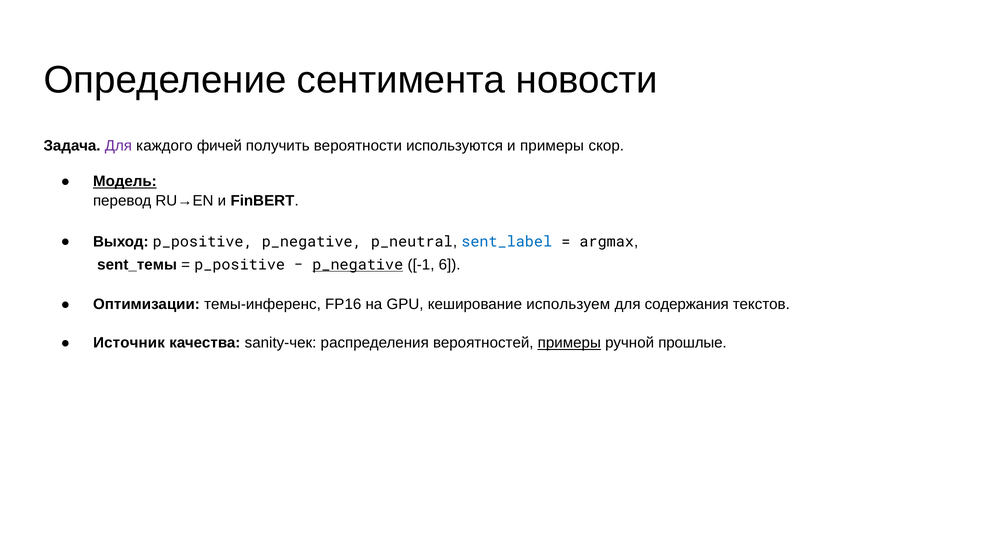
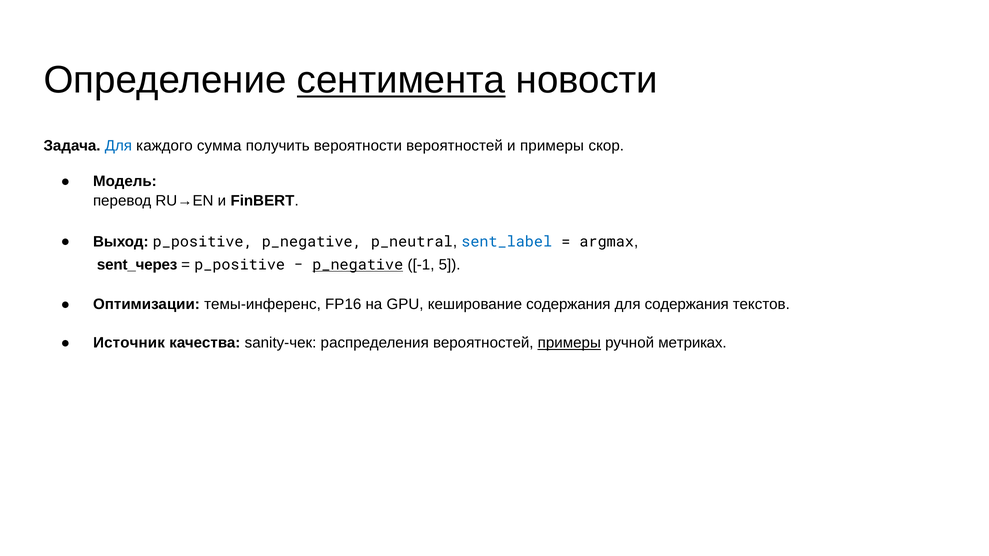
сентимента underline: none -> present
Для at (118, 146) colour: purple -> blue
фичей: фичей -> сумма
вероятности используются: используются -> вероятностей
Модель underline: present -> none
sent_темы: sent_темы -> sent_через
6: 6 -> 5
кеширование используем: используем -> содержания
прошлые: прошлые -> метриках
